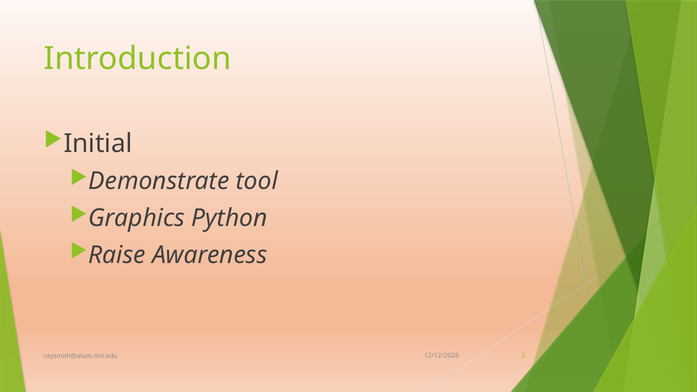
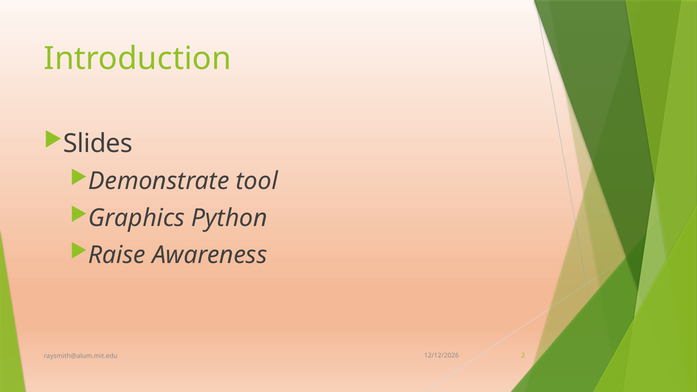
Initial: Initial -> Slides
